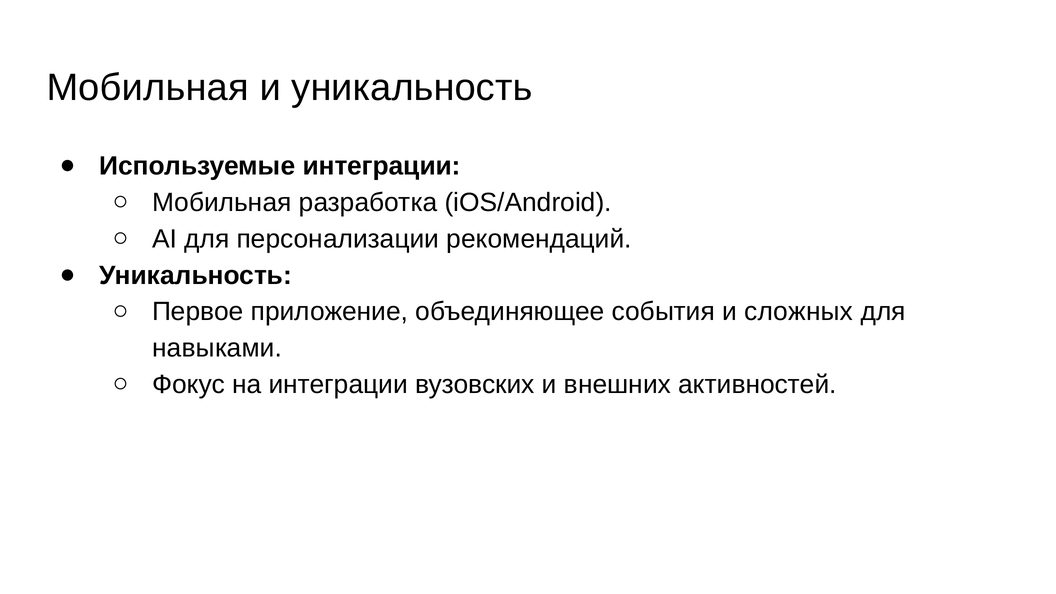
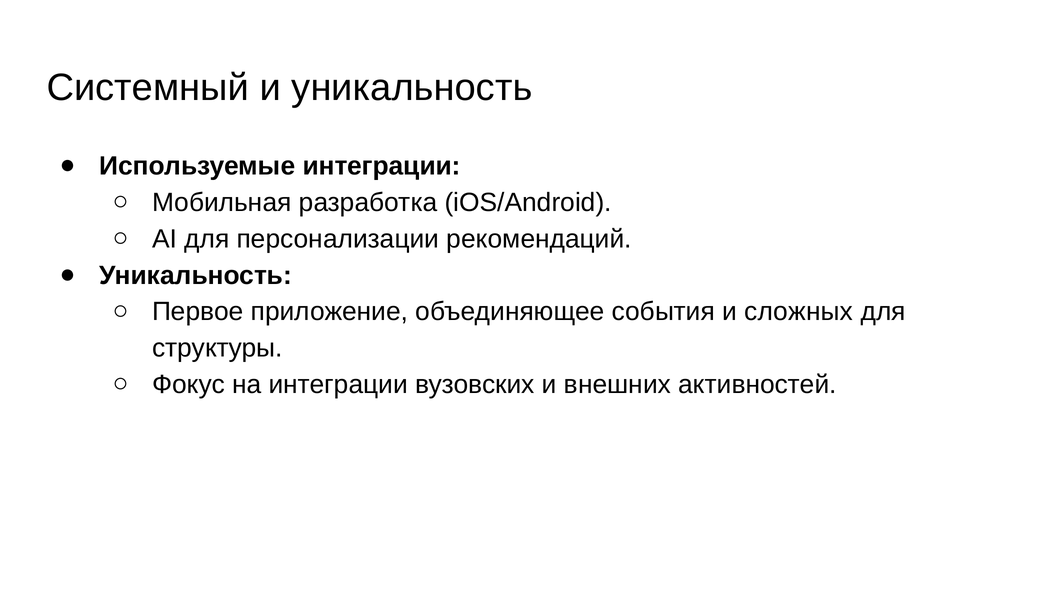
Мобильная at (148, 87): Мобильная -> Системный
навыками: навыками -> структуры
